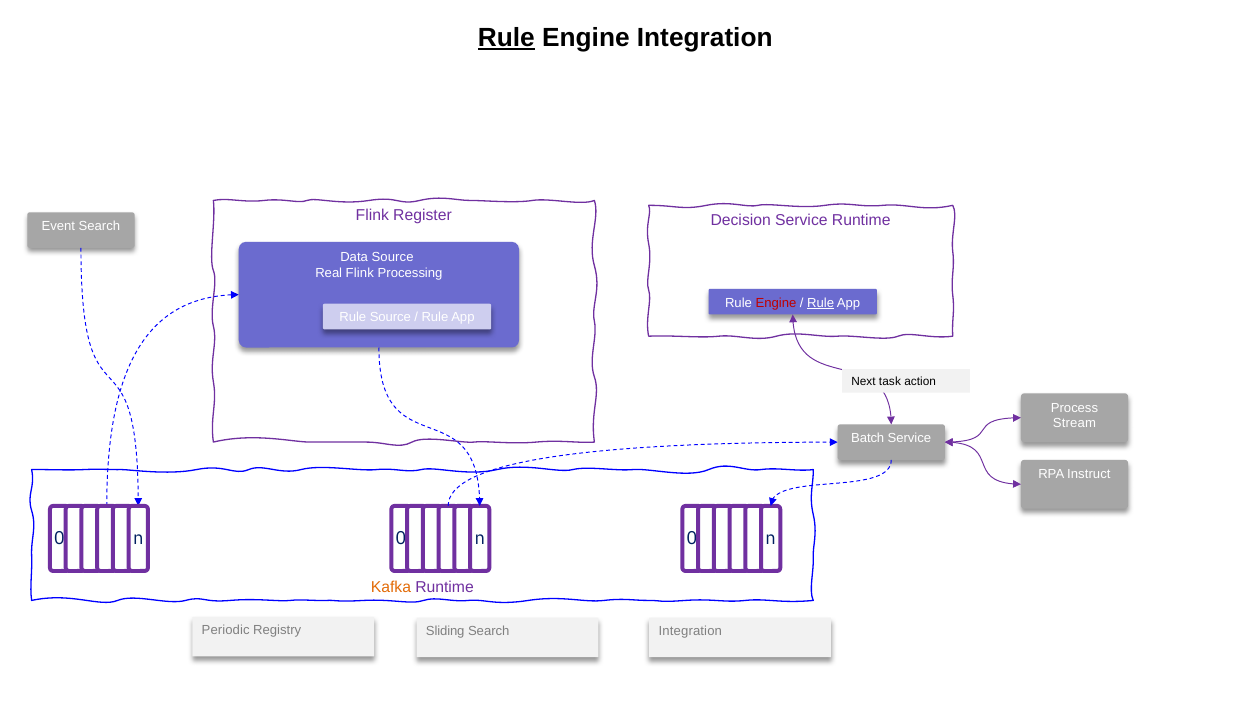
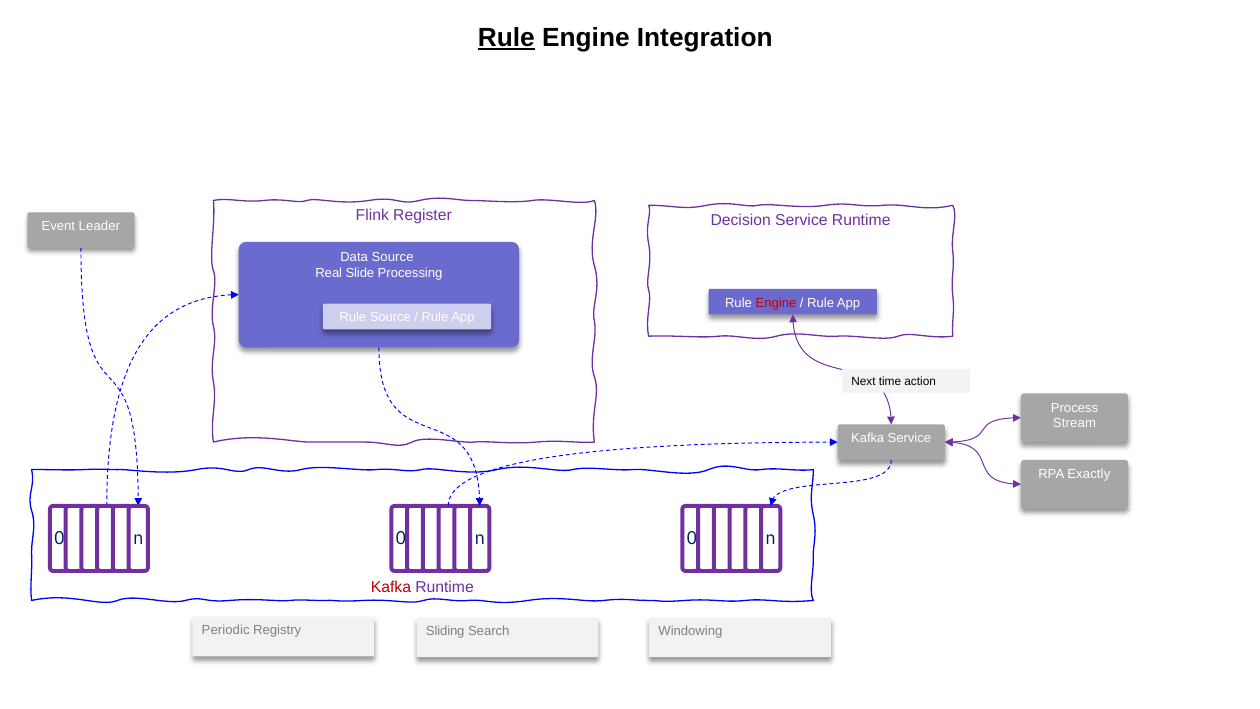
Event Search: Search -> Leader
Real Flink: Flink -> Slide
Rule at (821, 303) underline: present -> none
task: task -> time
Batch at (868, 438): Batch -> Kafka
Instruct: Instruct -> Exactly
Kafka at (391, 587) colour: orange -> red
Search Integration: Integration -> Windowing
